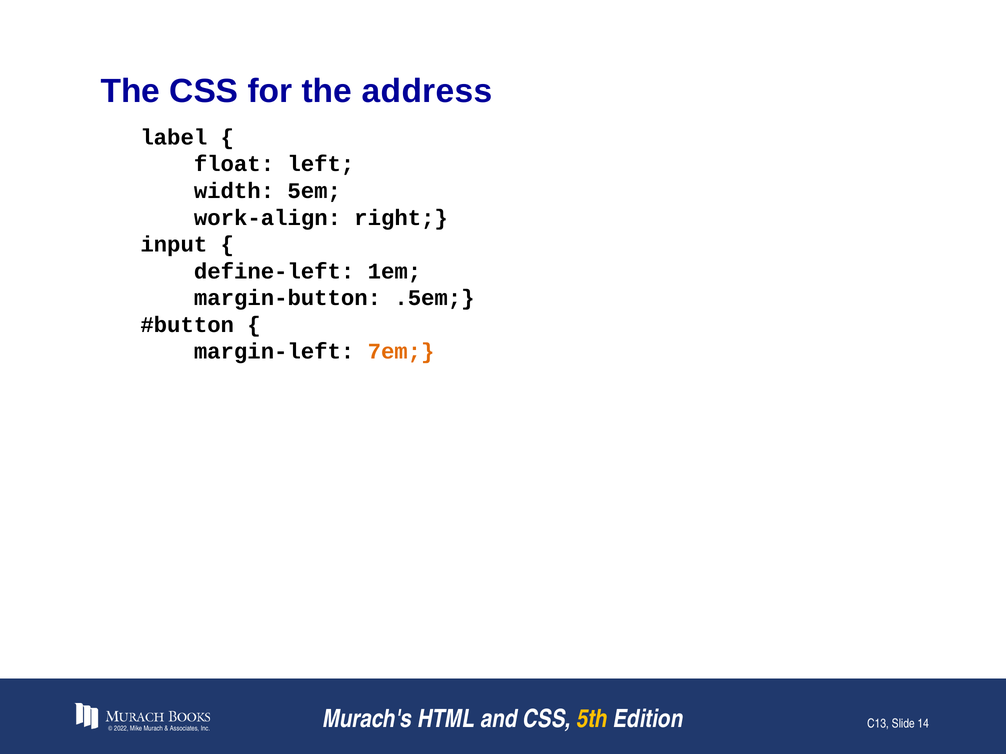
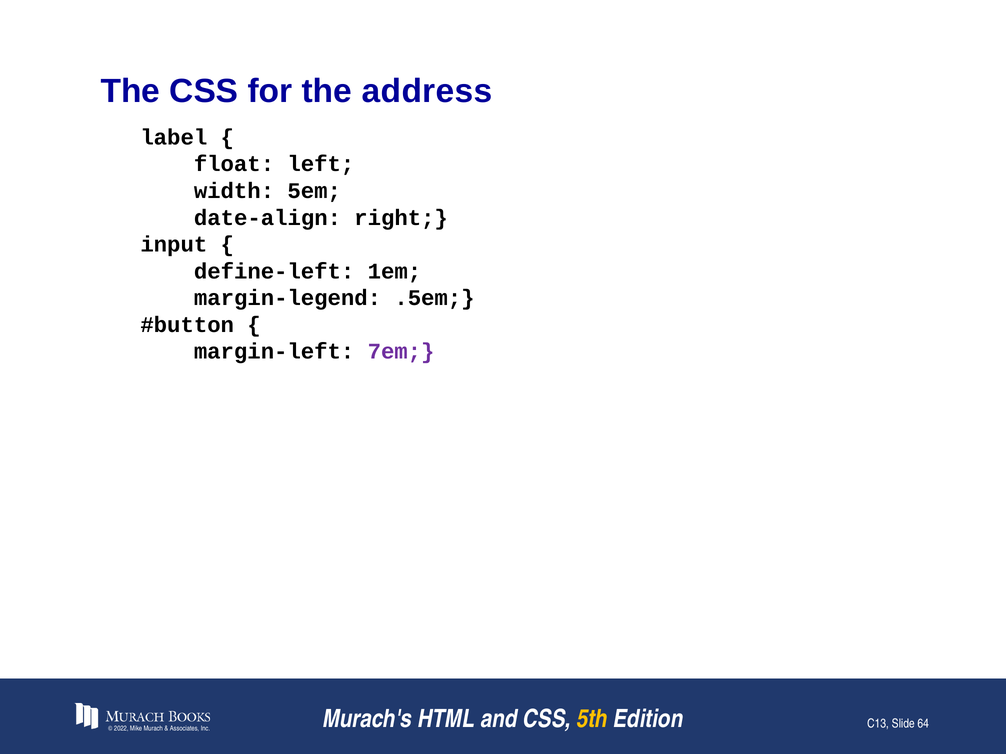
work-align: work-align -> date-align
margin-button: margin-button -> margin-legend
7em colour: orange -> purple
14: 14 -> 64
